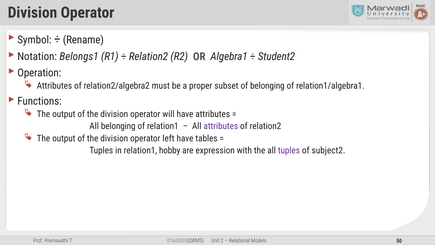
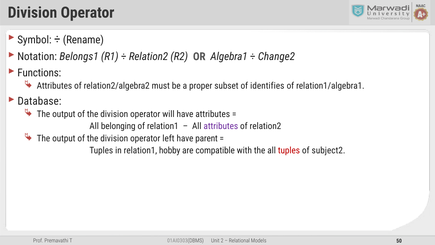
Student2: Student2 -> Change2
Operation: Operation -> Functions
of belonging: belonging -> identifies
Functions: Functions -> Database
tables: tables -> parent
expression: expression -> compatible
tuples at (289, 150) colour: purple -> red
